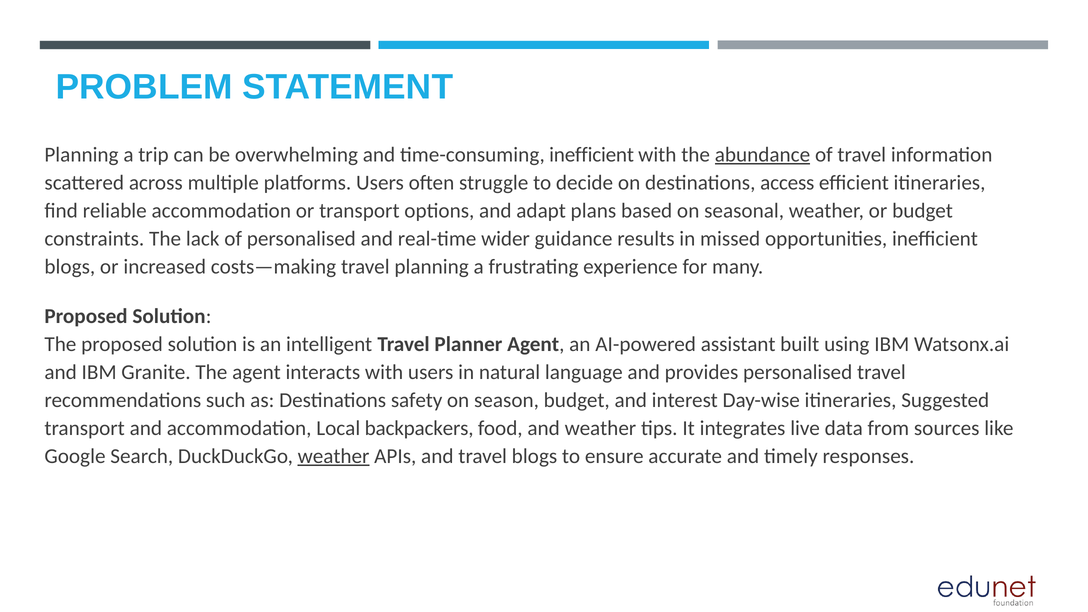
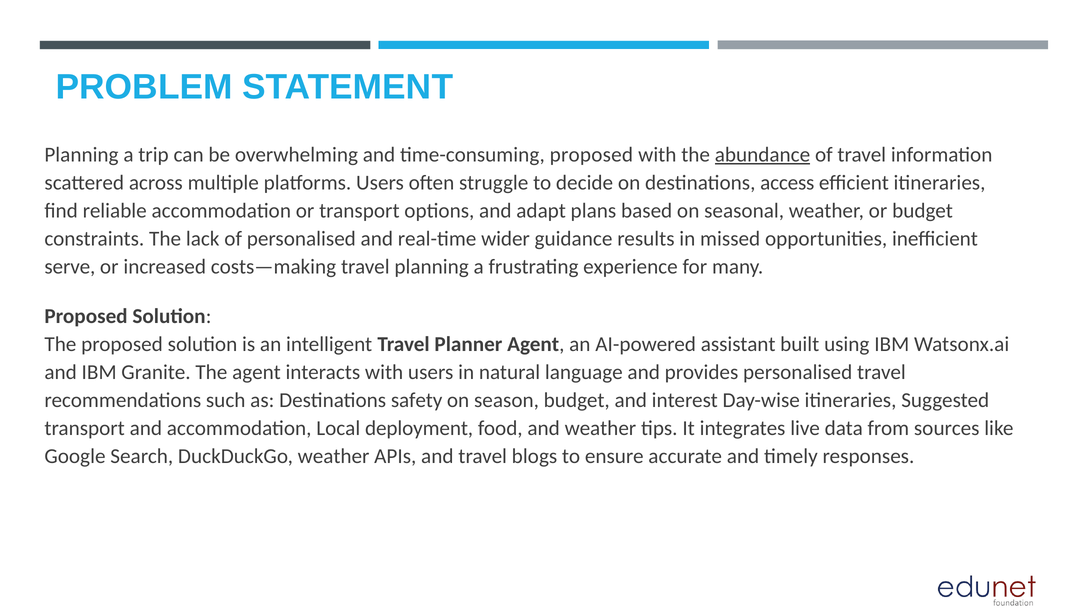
time-consuming inefficient: inefficient -> proposed
blogs at (70, 267): blogs -> serve
backpackers: backpackers -> deployment
weather at (334, 456) underline: present -> none
